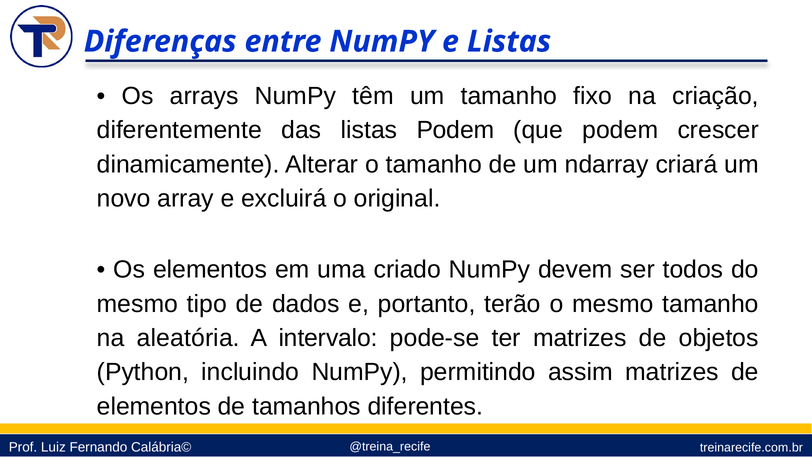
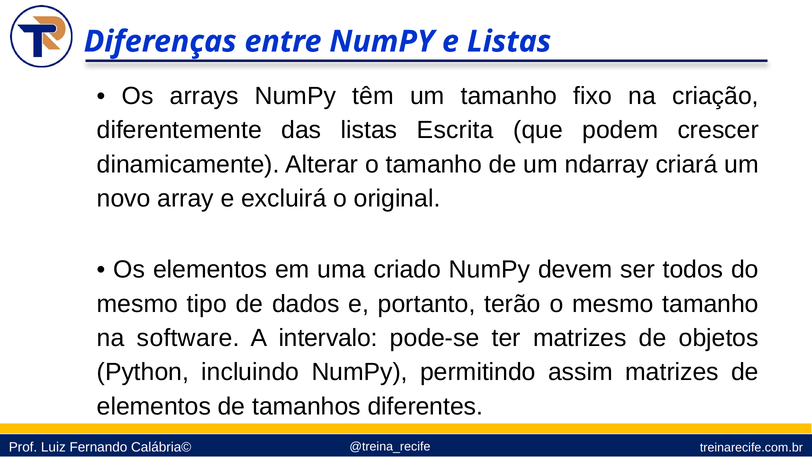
listas Podem: Podem -> Escrita
aleatória: aleatória -> software
